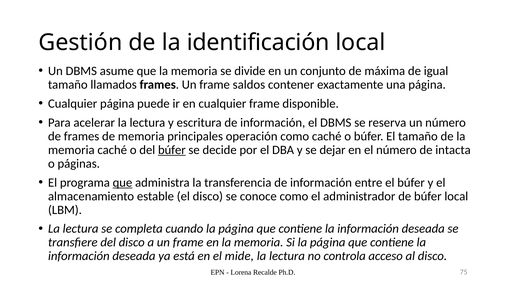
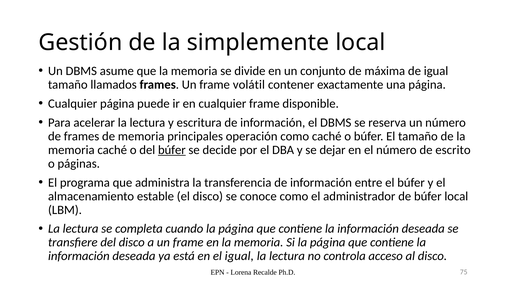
identificación: identificación -> simplemente
saldos: saldos -> volátil
intacta: intacta -> escrito
que at (122, 182) underline: present -> none
el mide: mide -> igual
